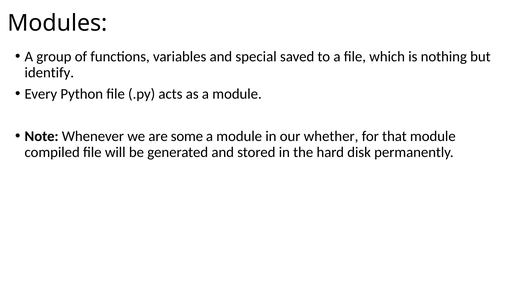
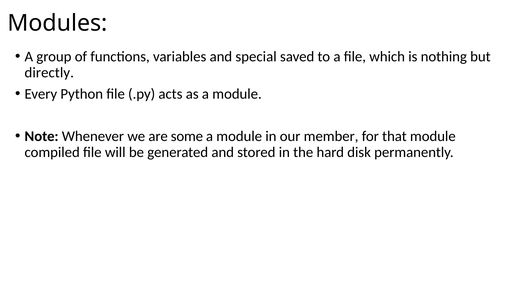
identify: identify -> directly
whether: whether -> member
